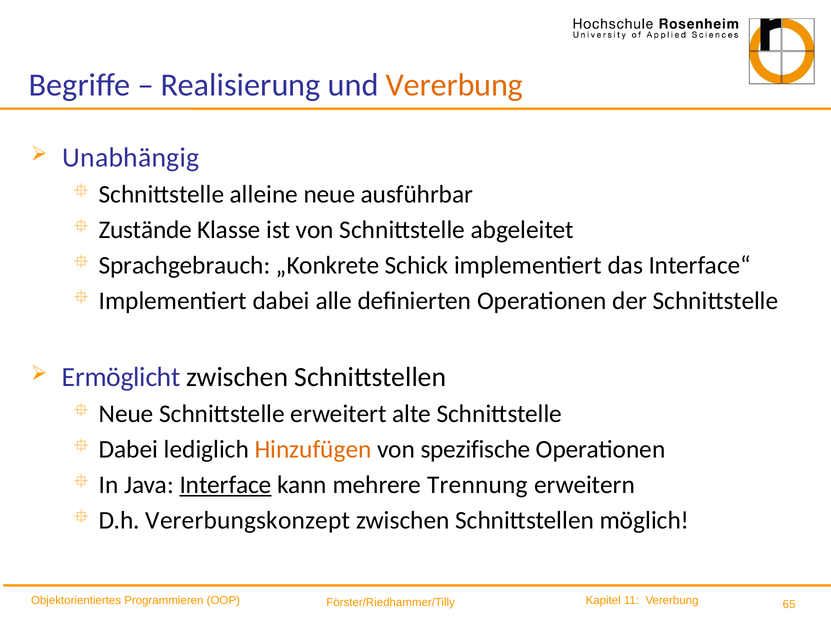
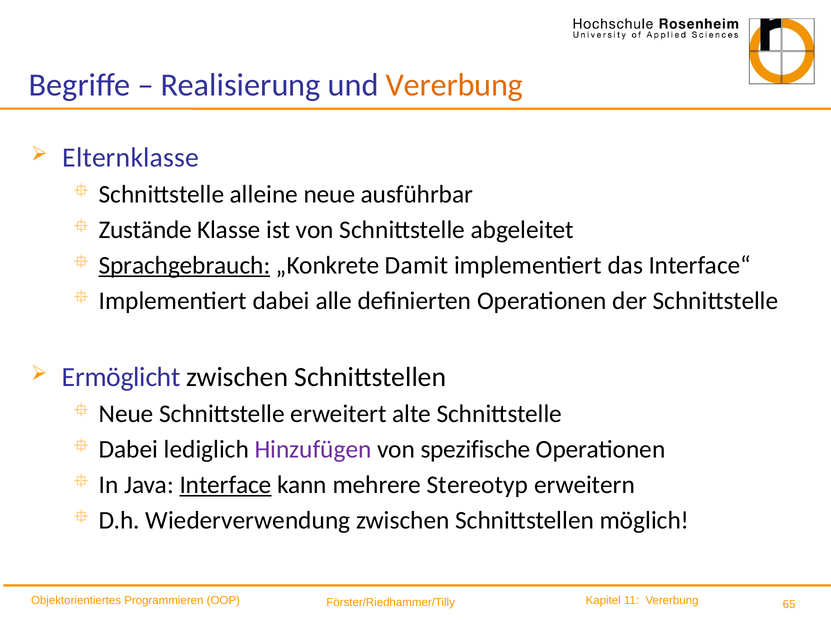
Unabhängig: Unabhängig -> Elternklasse
Sprachgebrauch underline: none -> present
Schick: Schick -> Damit
Hinzufügen colour: orange -> purple
Trennung: Trennung -> Stereotyp
Vererbungskonzept: Vererbungskonzept -> Wiederverwendung
